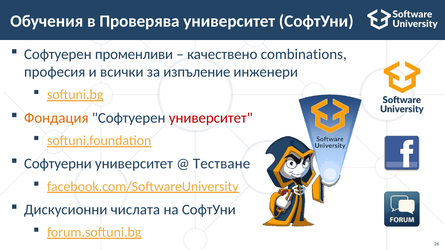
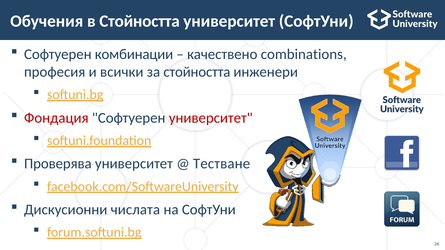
в Проверява: Проверява -> Стойността
променливи: променливи -> комбинации
за изпъление: изпъление -> стойността
Фондация colour: orange -> red
Софтуерни: Софтуерни -> Проверява
